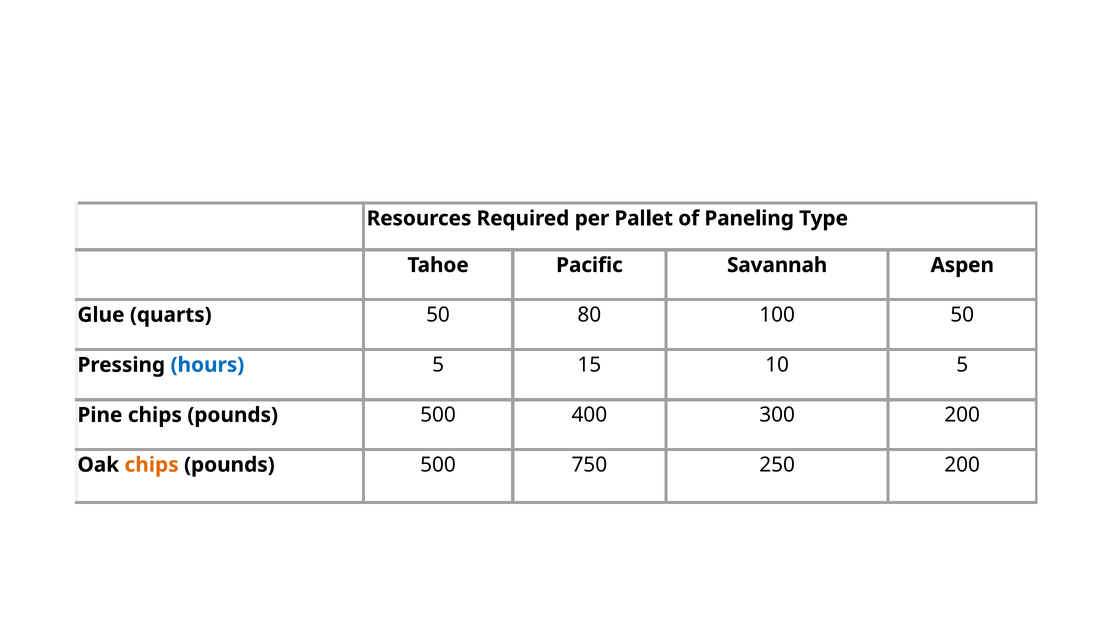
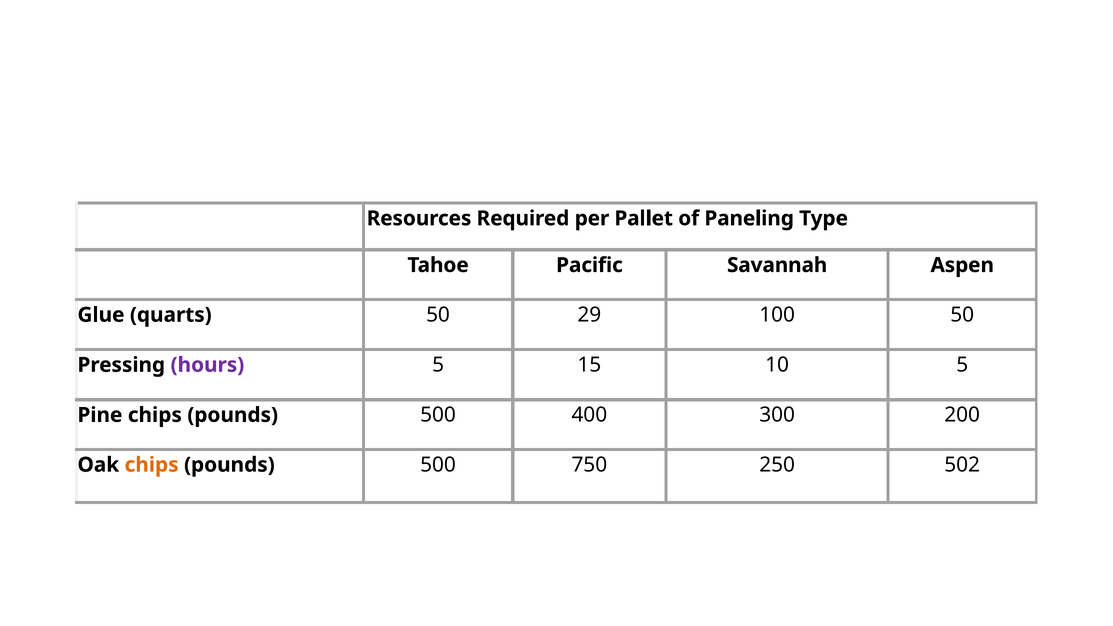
80: 80 -> 29
hours colour: blue -> purple
250 200: 200 -> 502
